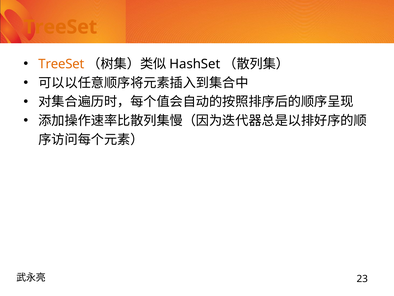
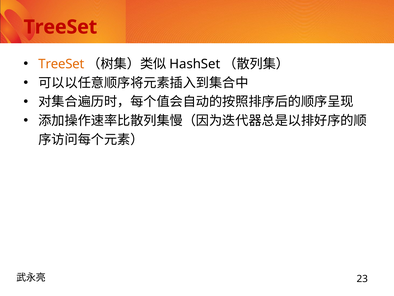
TreeSet at (60, 27) colour: orange -> red
